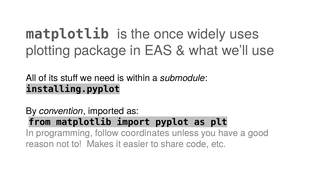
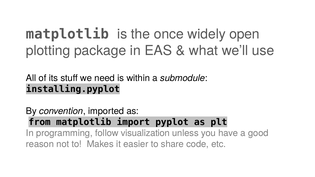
uses: uses -> open
coordinates: coordinates -> visualization
